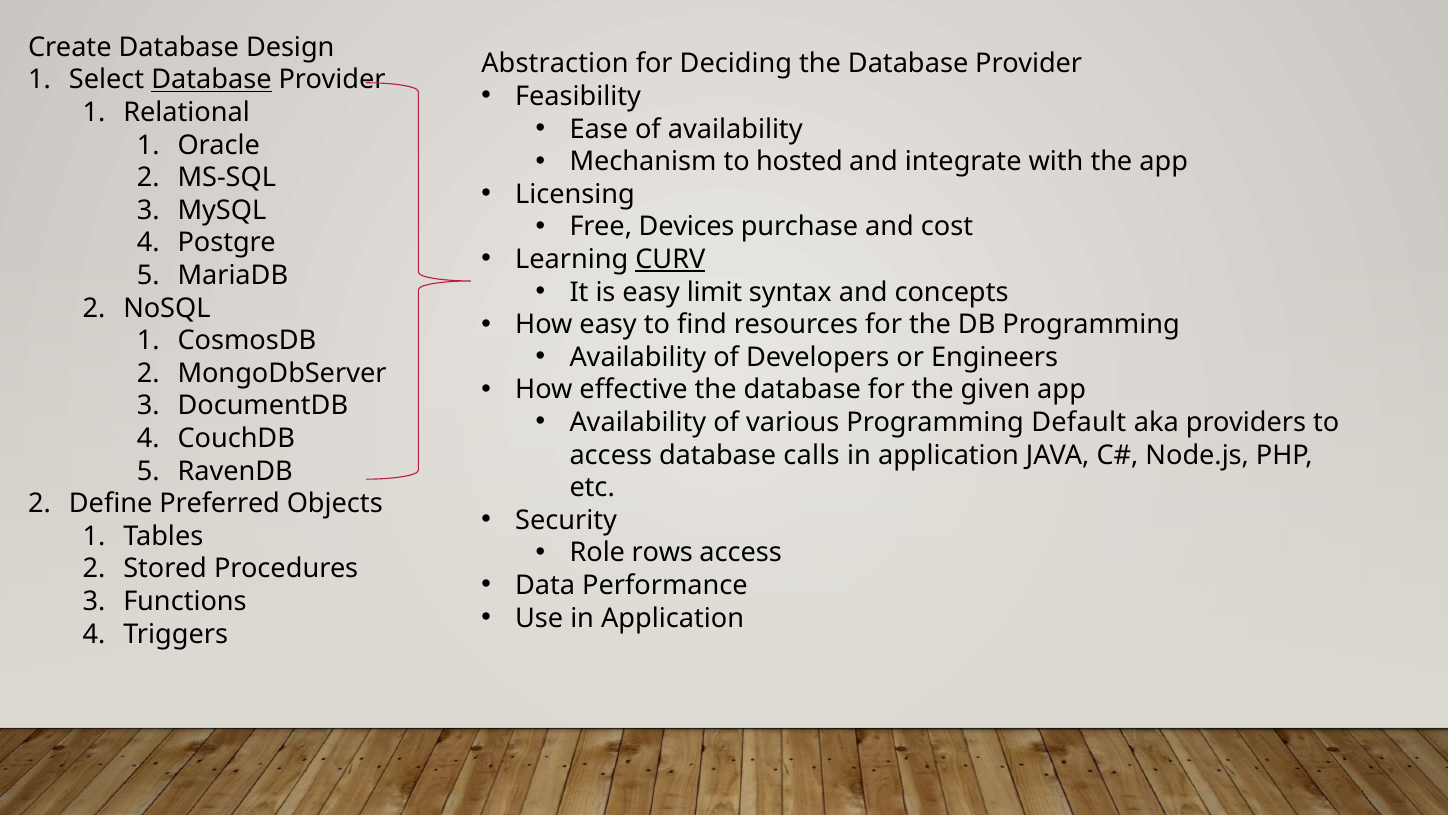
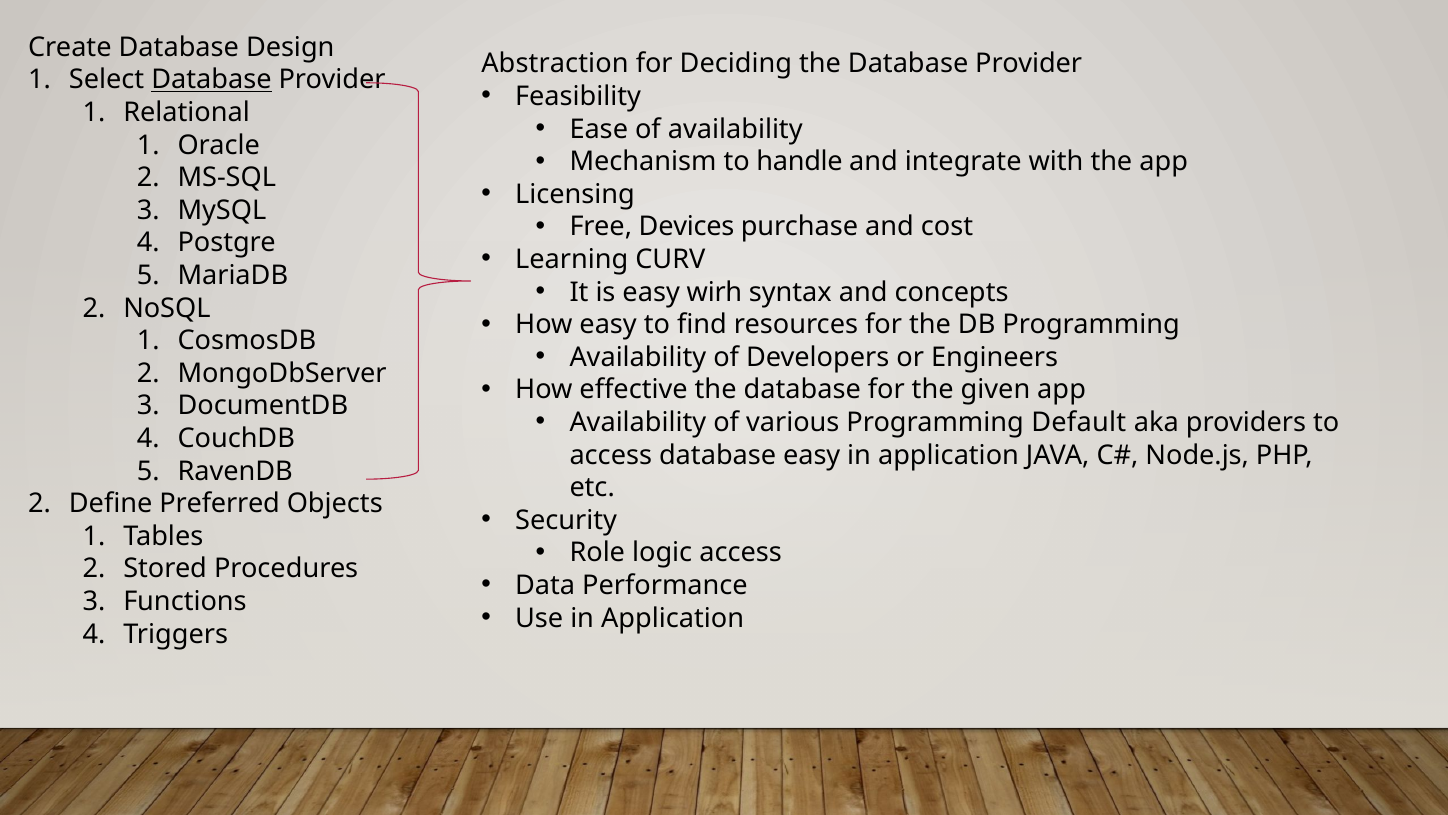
hosted: hosted -> handle
CURV underline: present -> none
limit: limit -> wirh
database calls: calls -> easy
rows: rows -> logic
